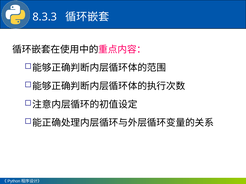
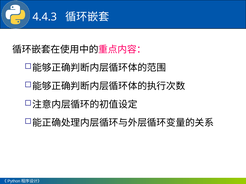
8.3.3: 8.3.3 -> 4.4.3
